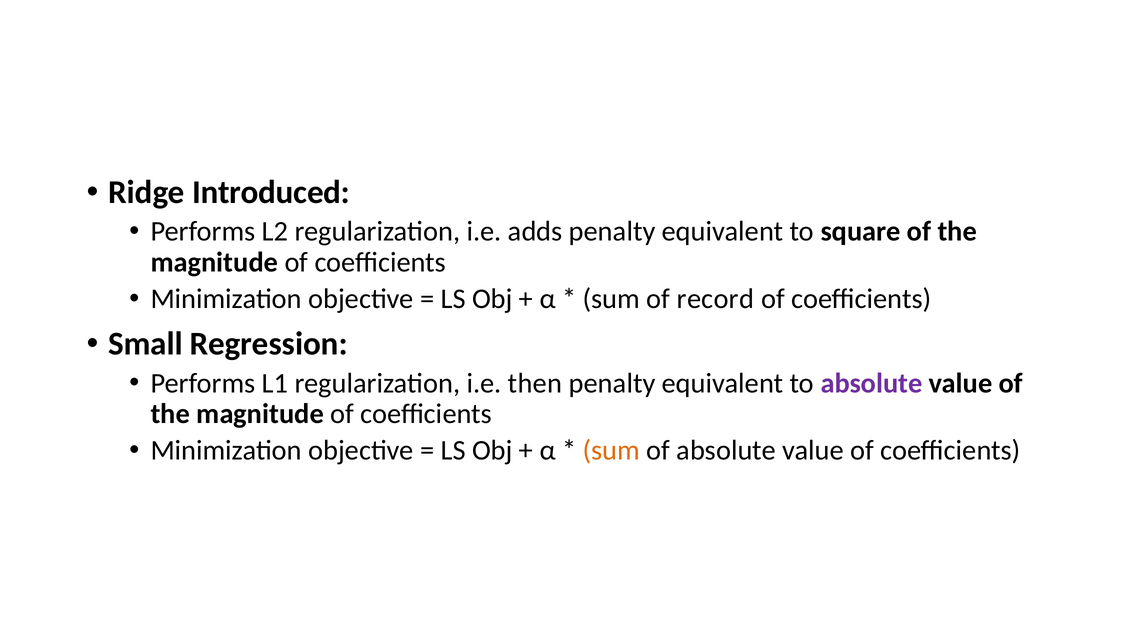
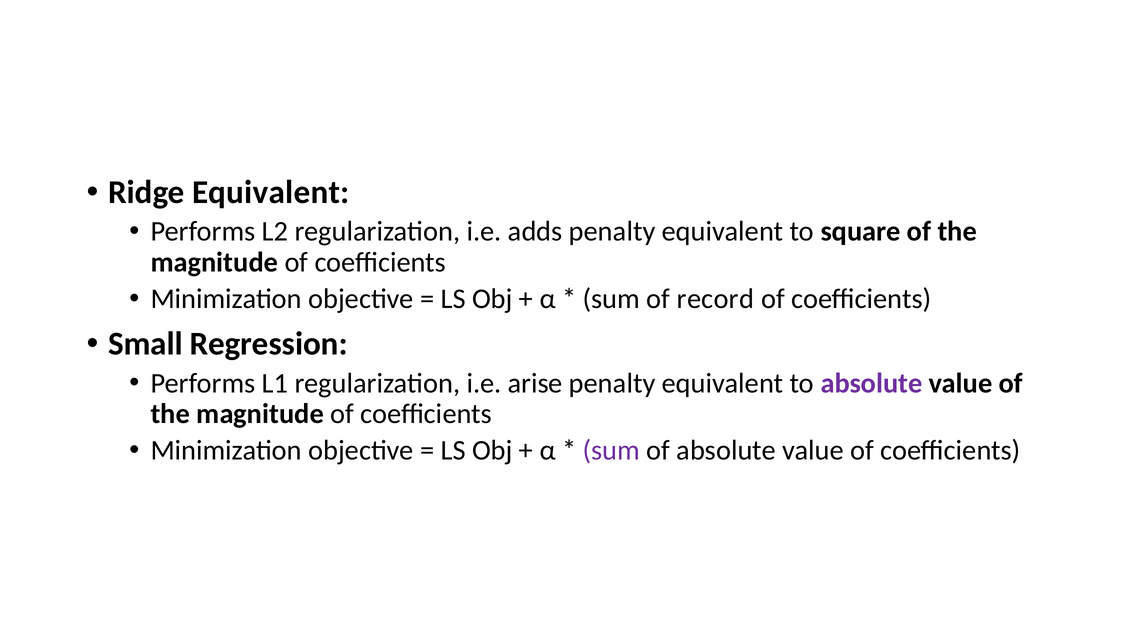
Ridge Introduced: Introduced -> Equivalent
then: then -> arise
sum at (611, 450) colour: orange -> purple
